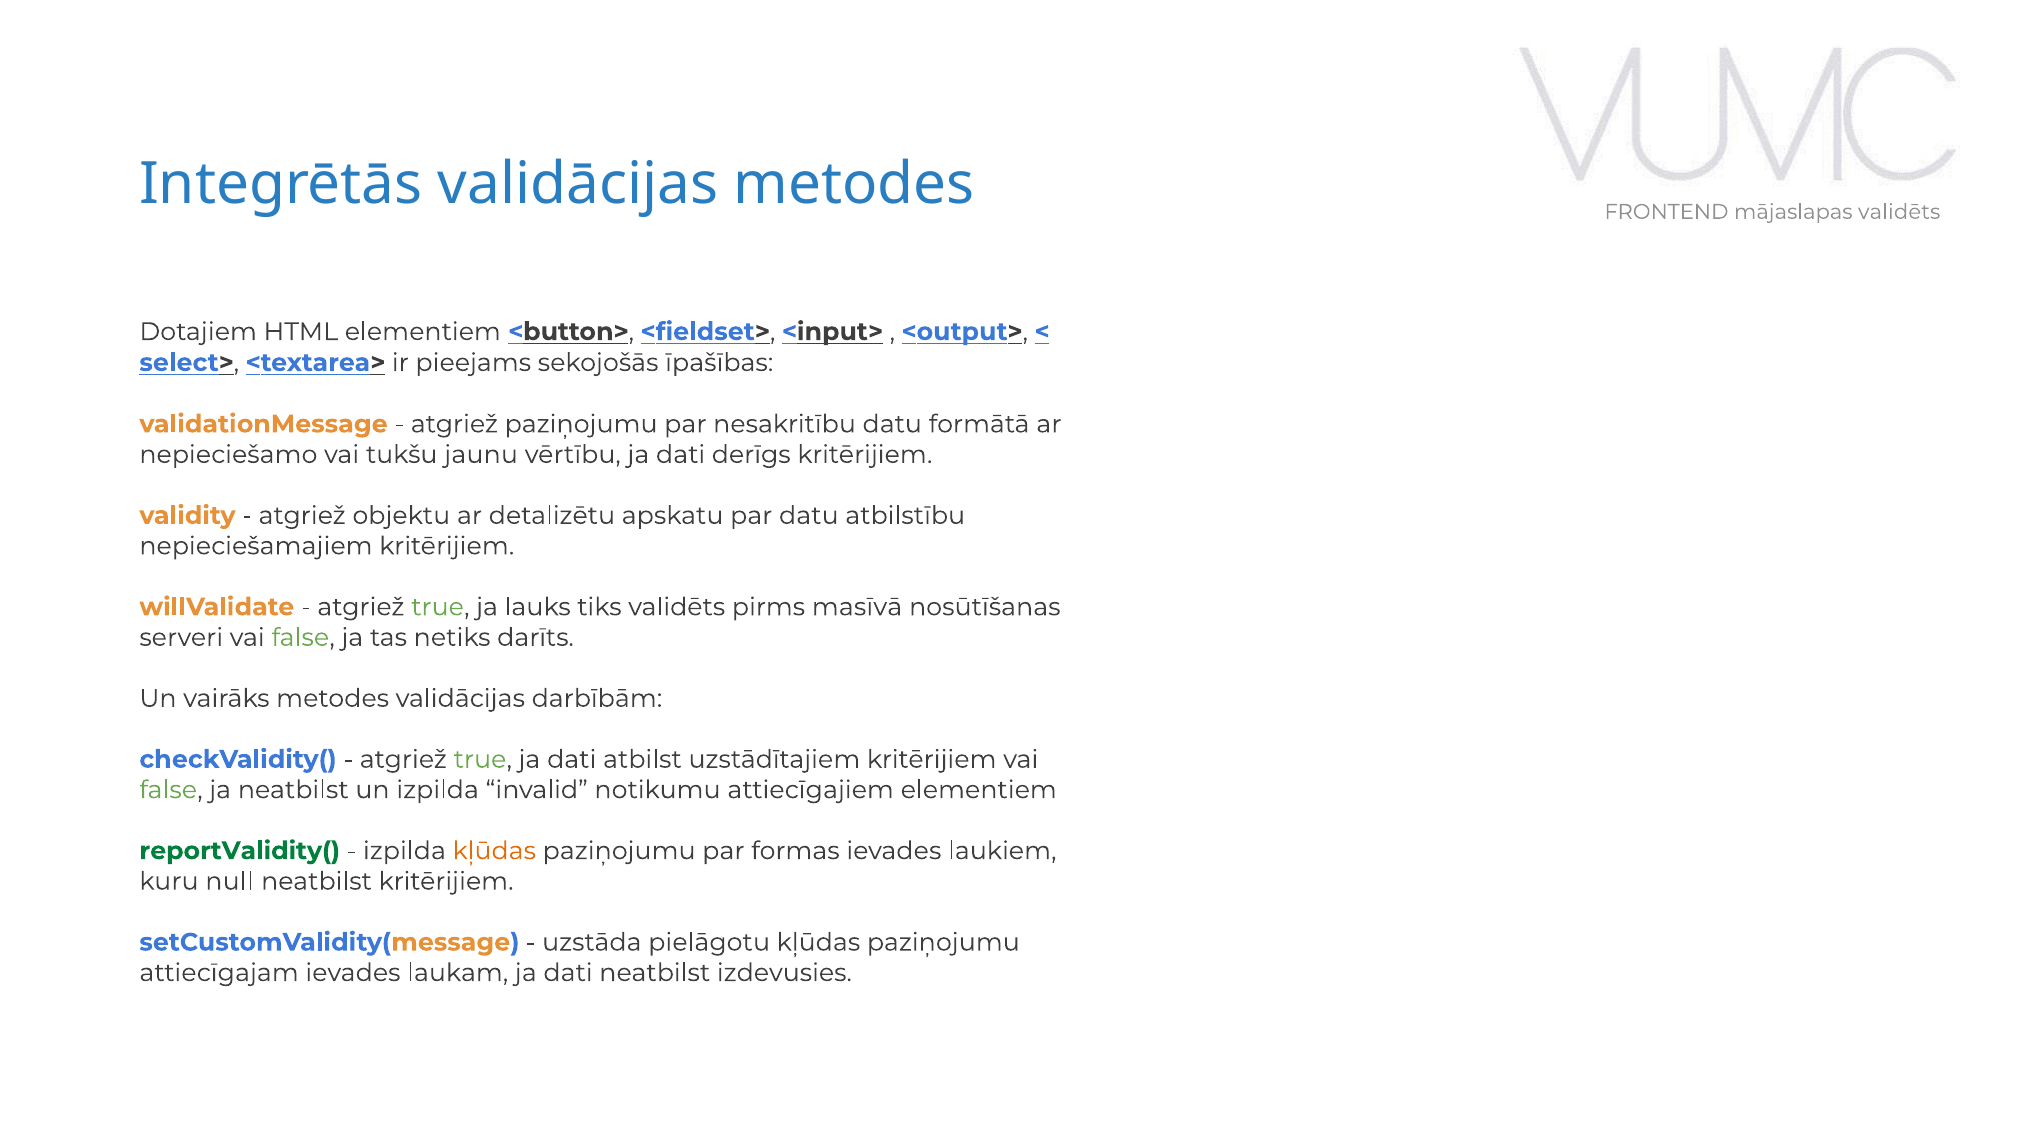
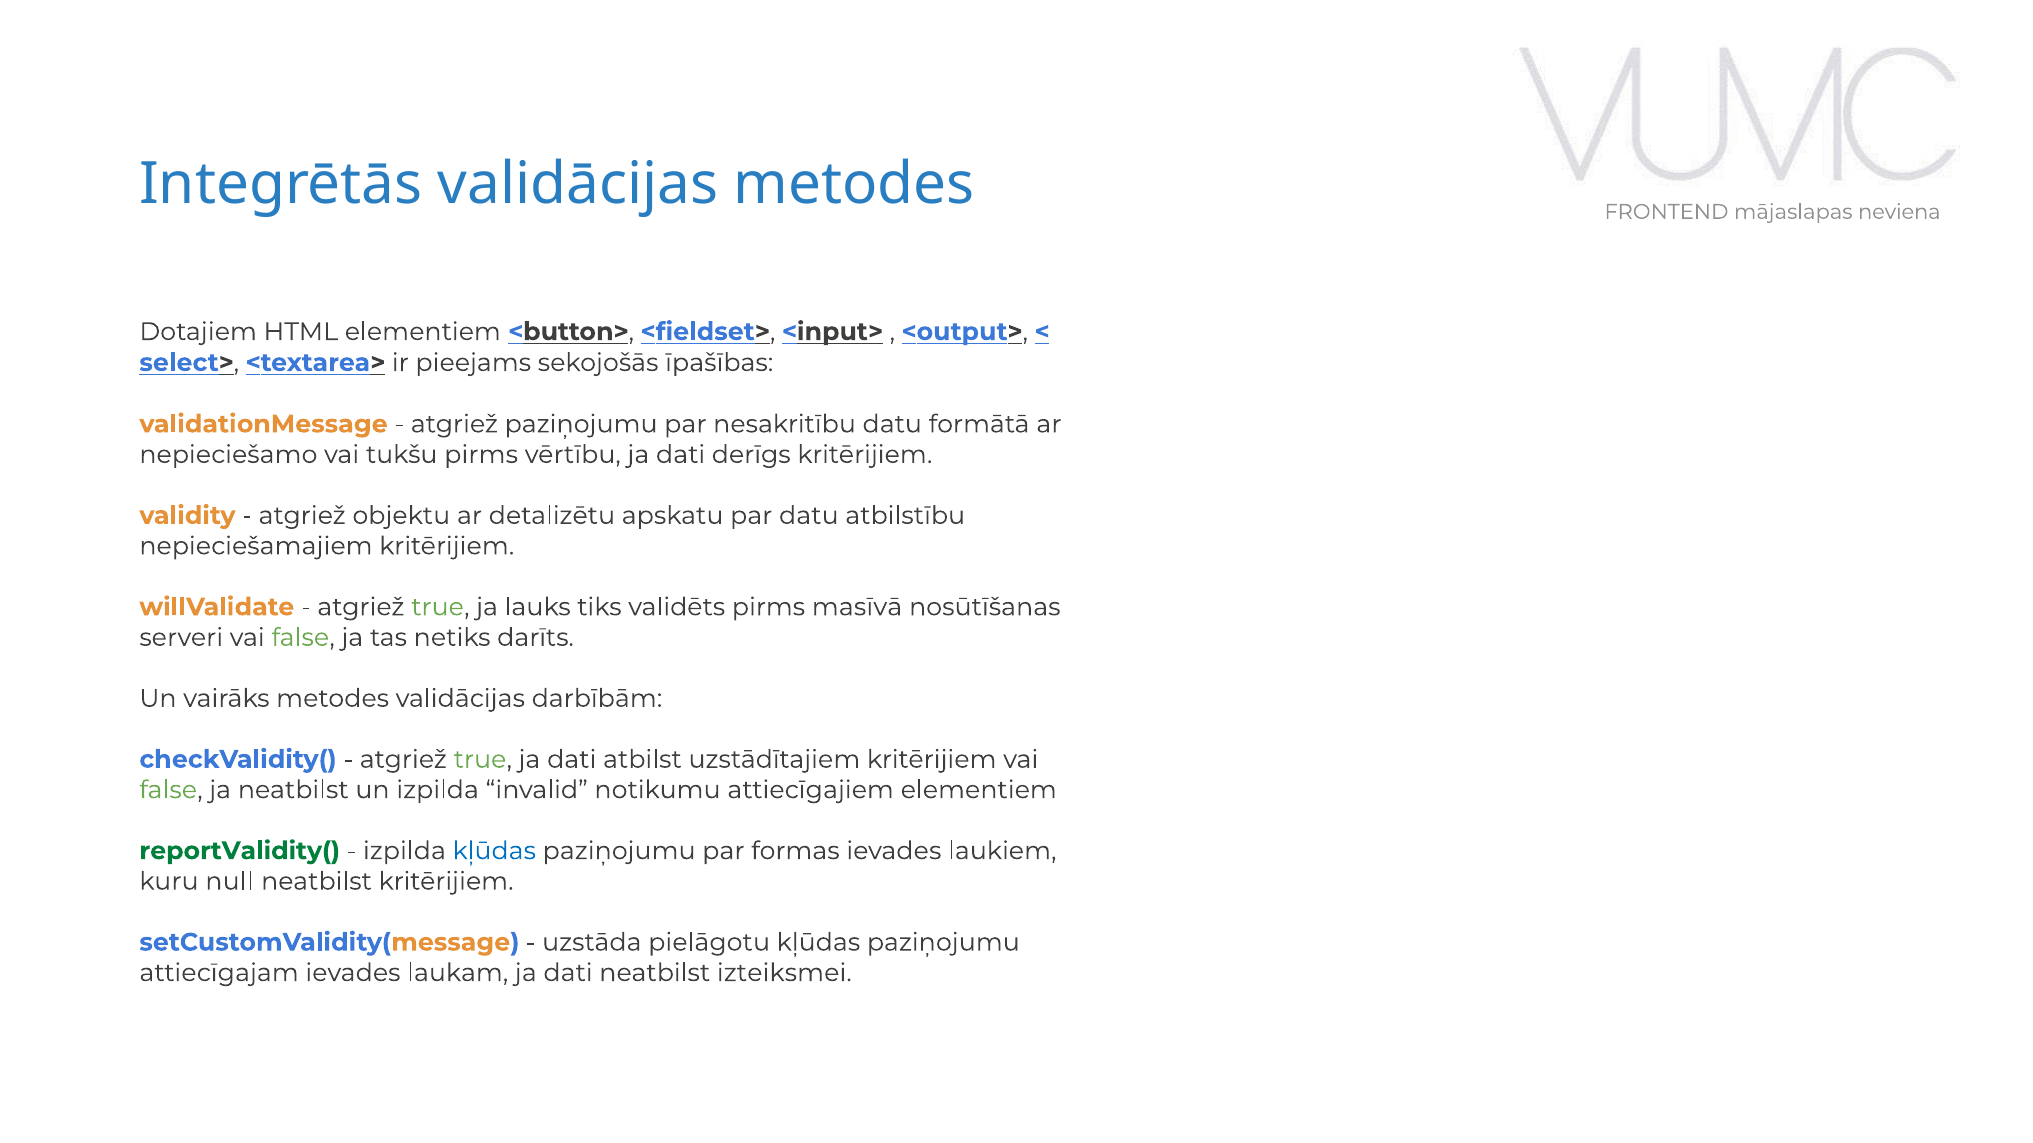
mājaslapas validēts: validēts -> neviena
tukšu jaunu: jaunu -> pirms
kļūdas at (494, 851) colour: orange -> blue
izdevusies: izdevusies -> izteiksmei
